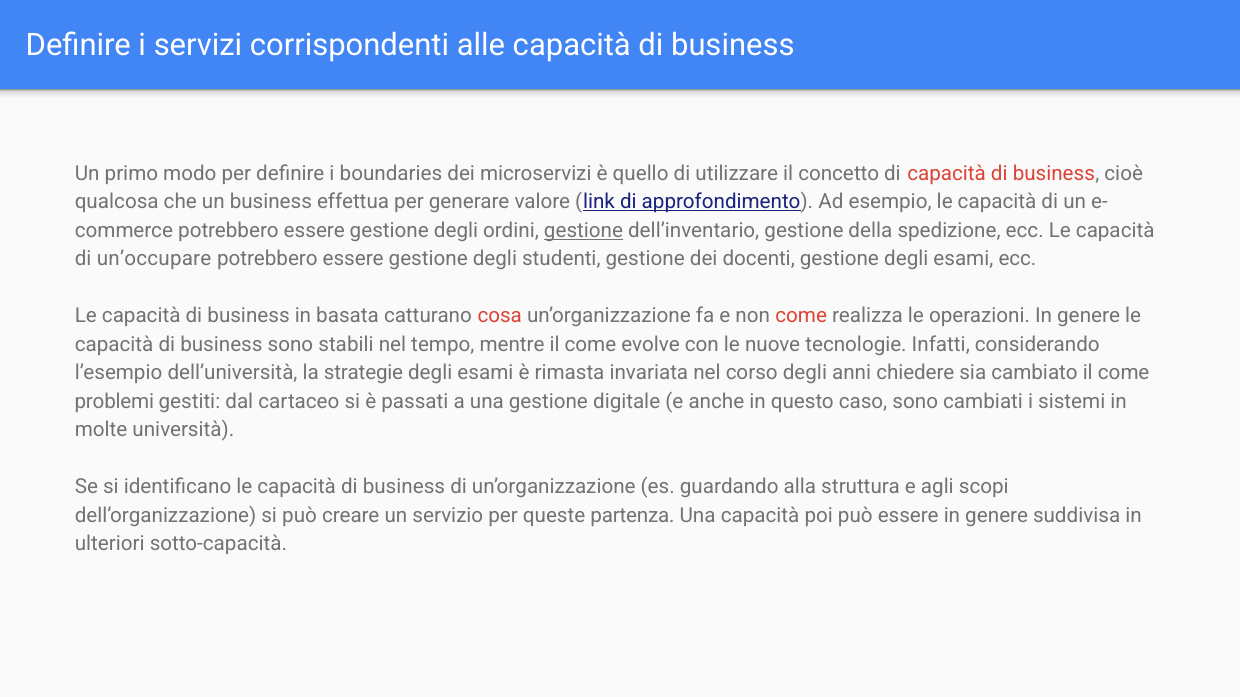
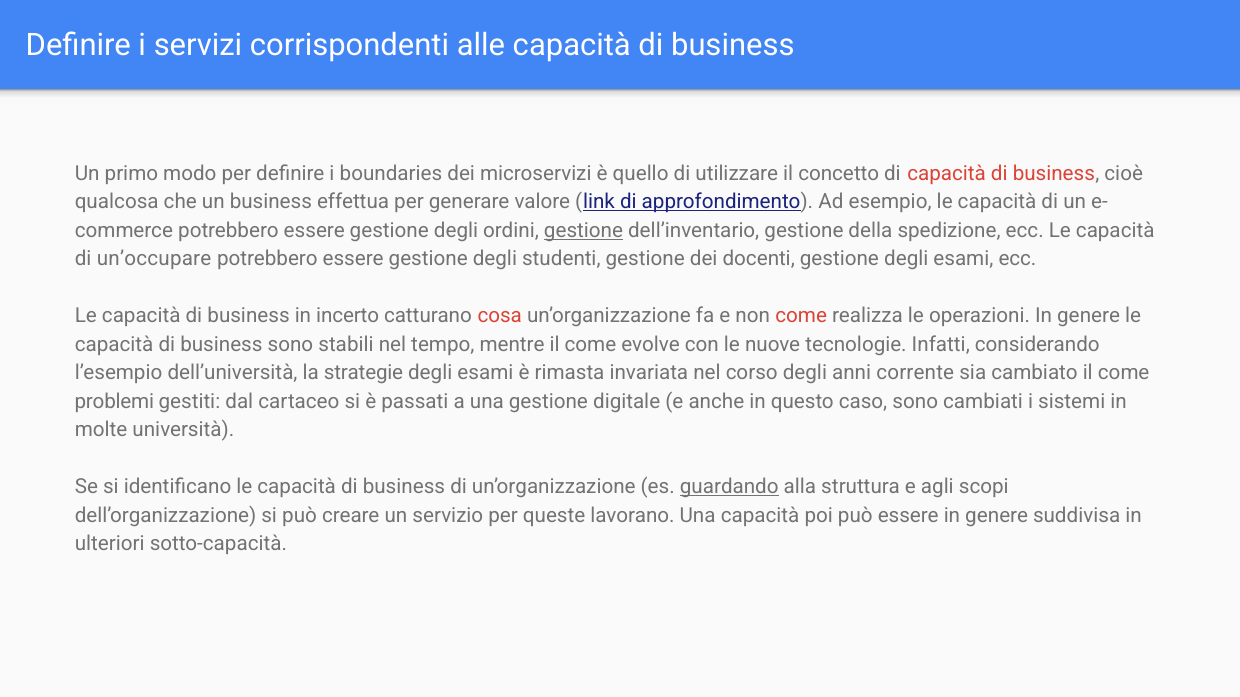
basata: basata -> incerto
chiedere: chiedere -> corrente
guardando underline: none -> present
partenza: partenza -> lavorano
